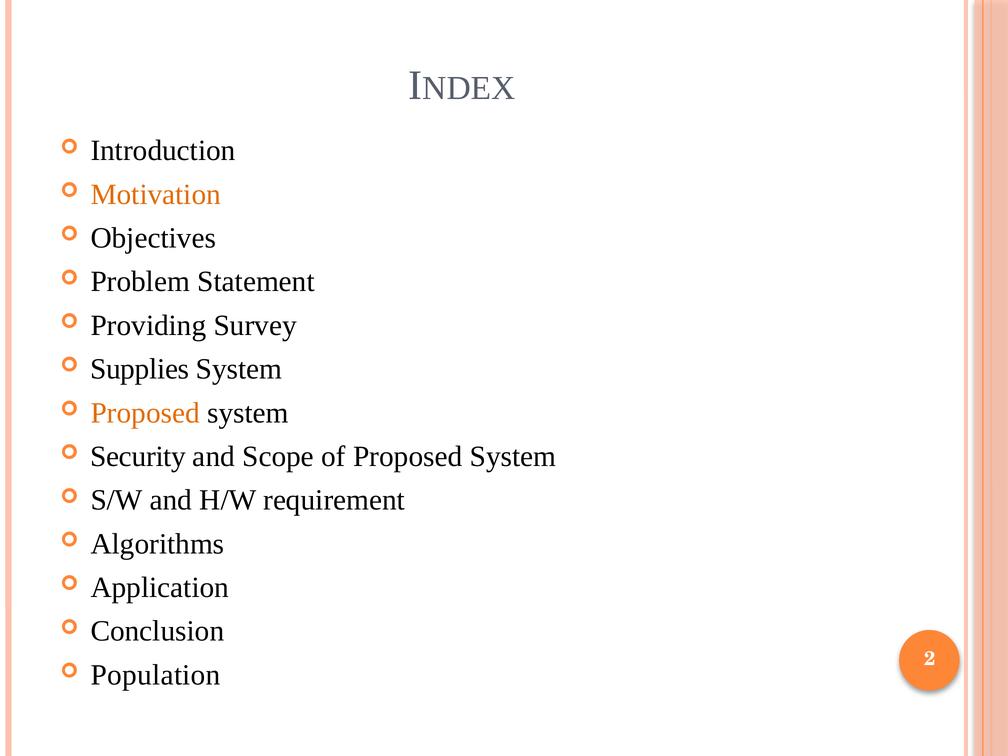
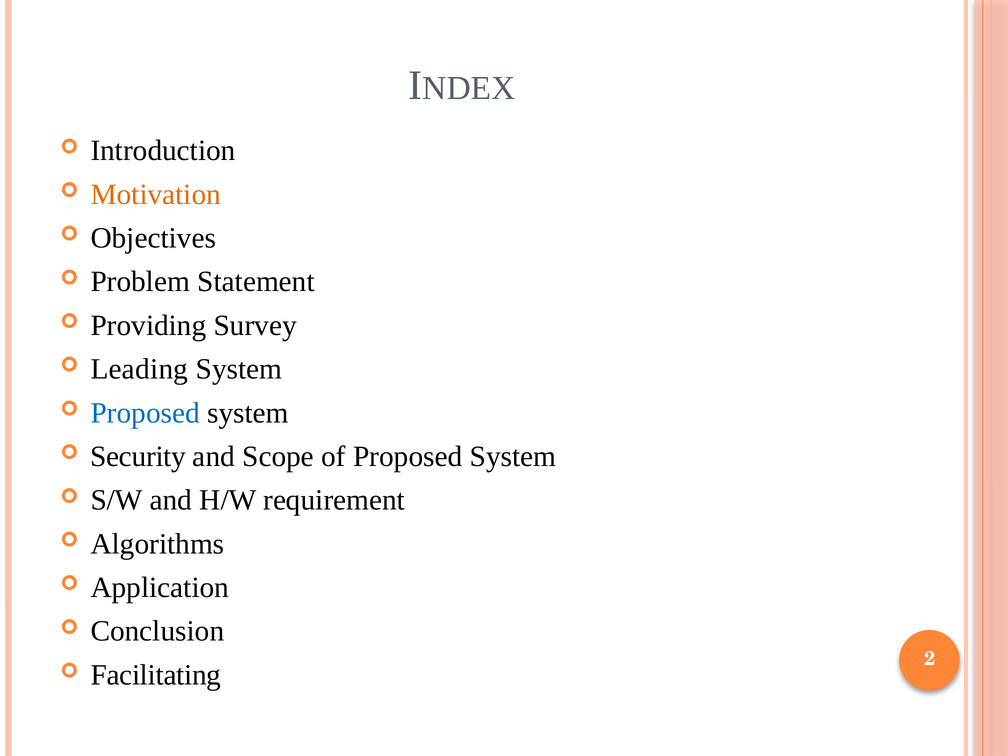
Supplies: Supplies -> Leading
Proposed at (145, 413) colour: orange -> blue
Population: Population -> Facilitating
